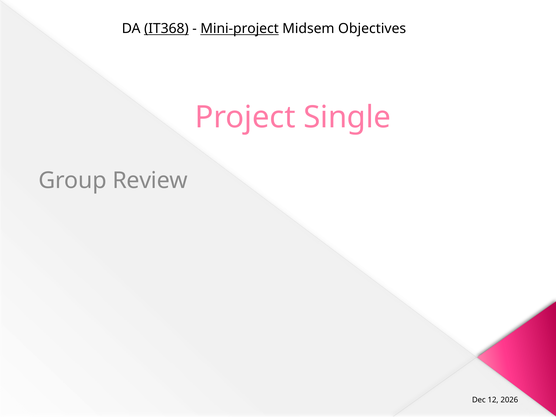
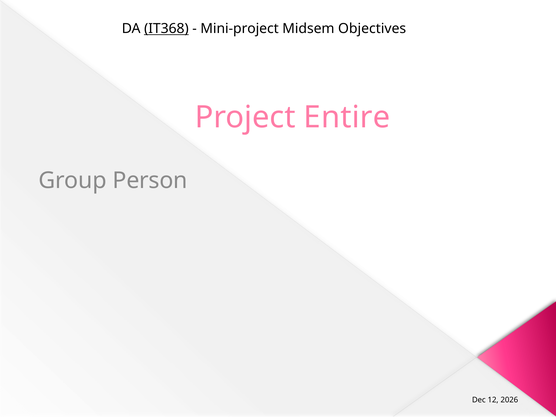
Mini-project underline: present -> none
Single: Single -> Entire
Review: Review -> Person
